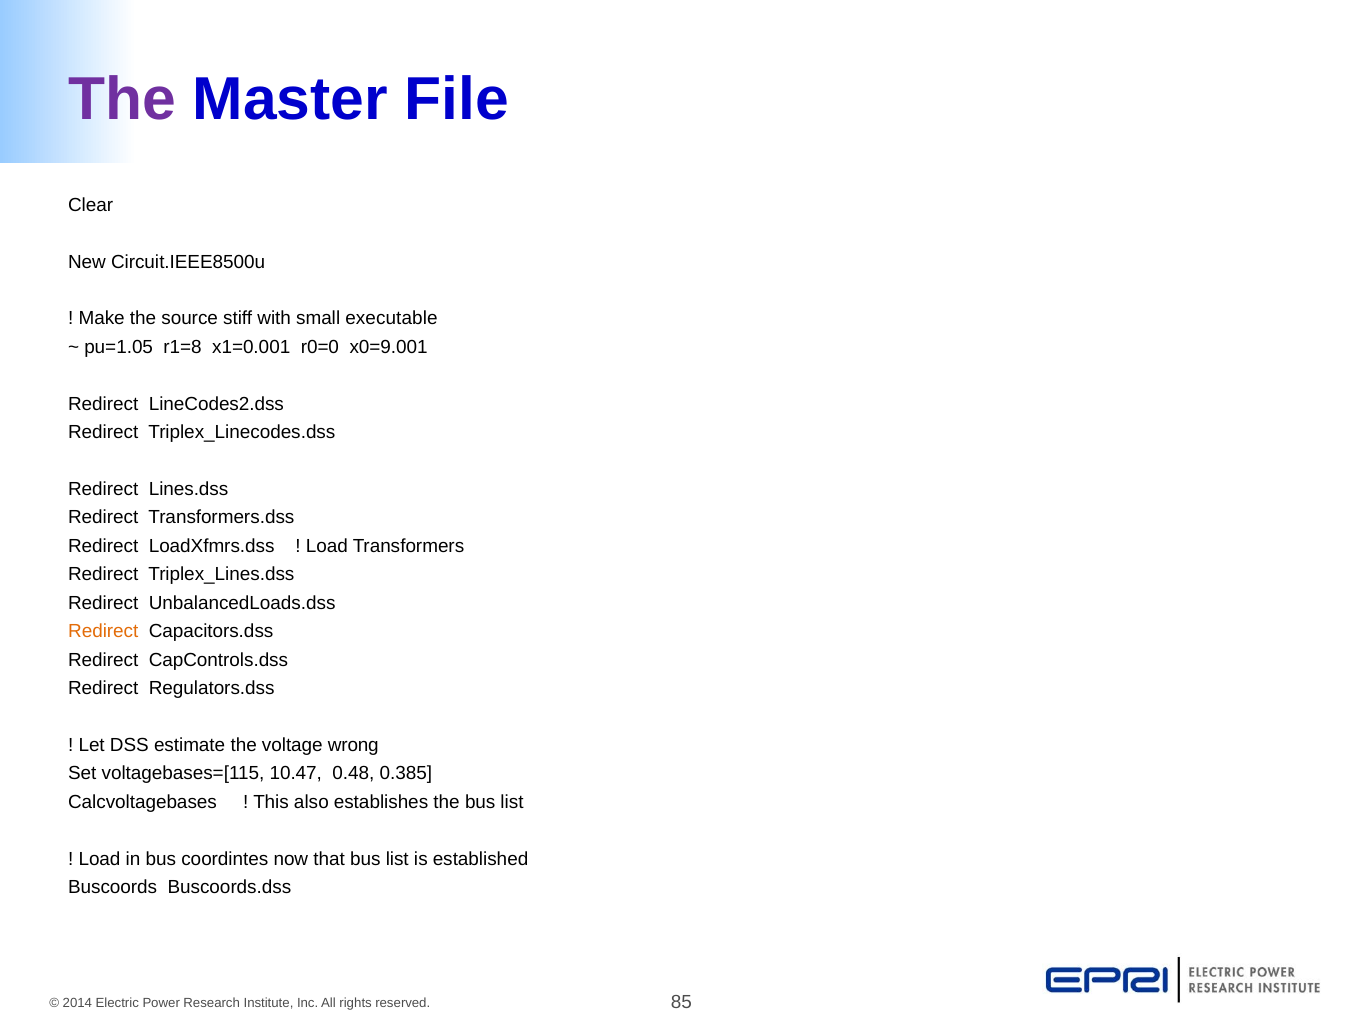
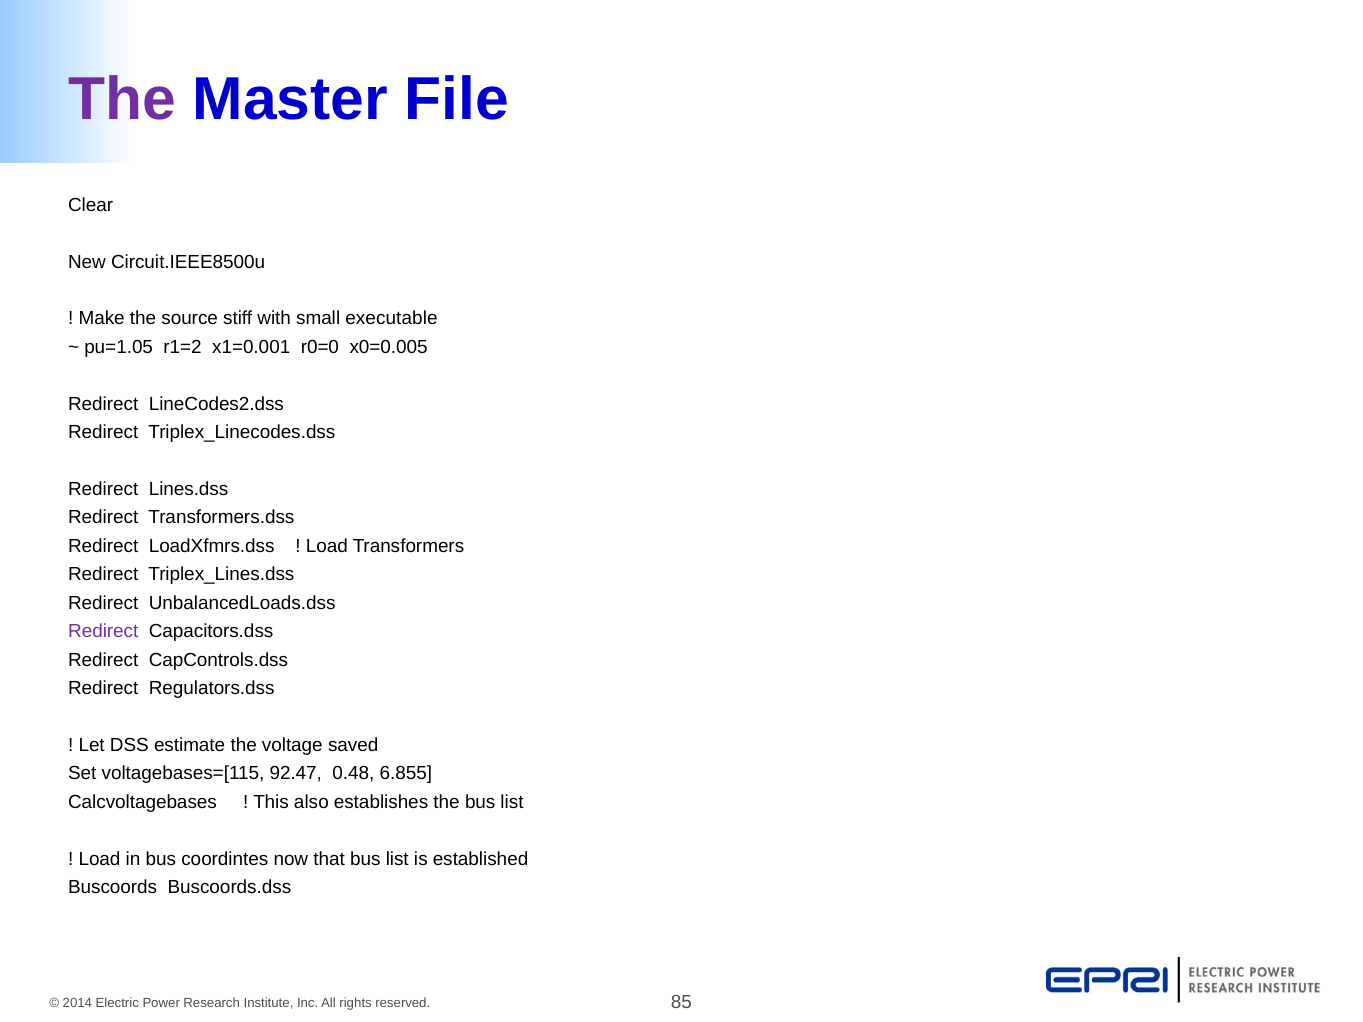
r1=8: r1=8 -> r1=2
x0=9.001: x0=9.001 -> x0=0.005
Redirect at (103, 632) colour: orange -> purple
wrong: wrong -> saved
10.47: 10.47 -> 92.47
0.385: 0.385 -> 6.855
